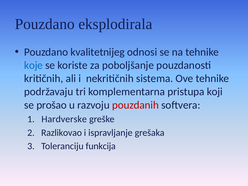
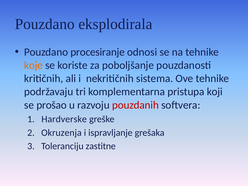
kvalitetnijeg: kvalitetnijeg -> procesiranje
koje colour: blue -> orange
Razlikovao: Razlikovao -> Okruzenja
funkcija: funkcija -> zastitne
